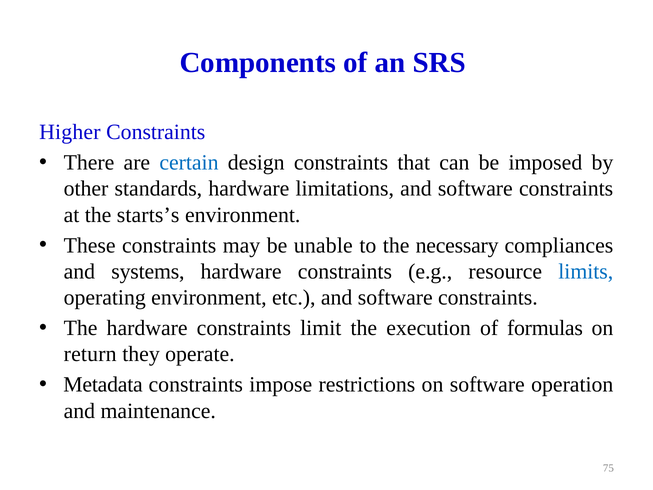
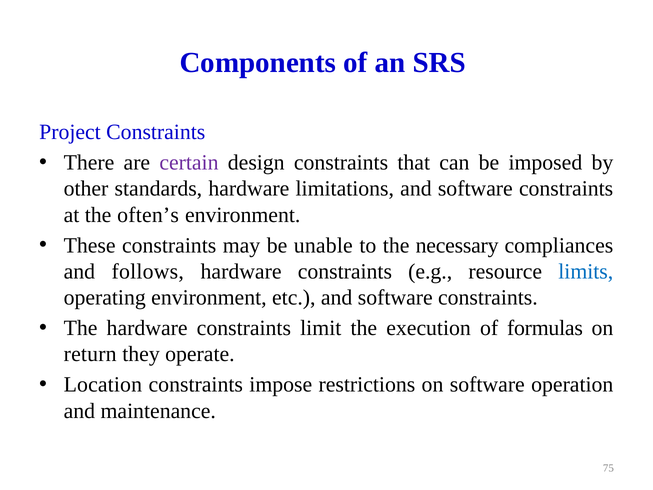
Higher: Higher -> Project
certain colour: blue -> purple
starts’s: starts’s -> often’s
systems: systems -> follows
Metadata: Metadata -> Location
